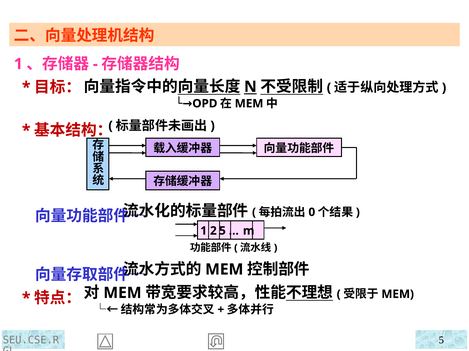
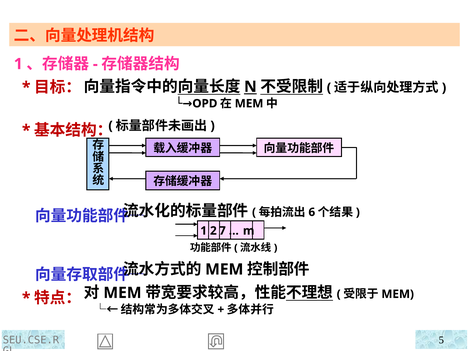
0: 0 -> 6
2 5: 5 -> 7
